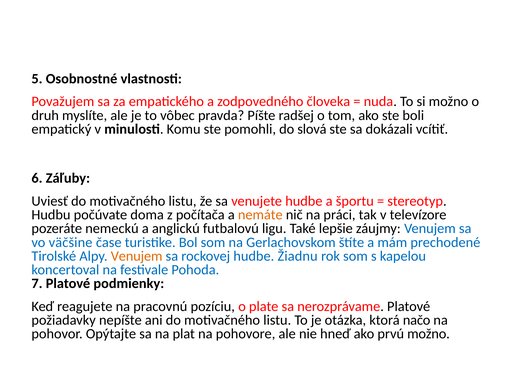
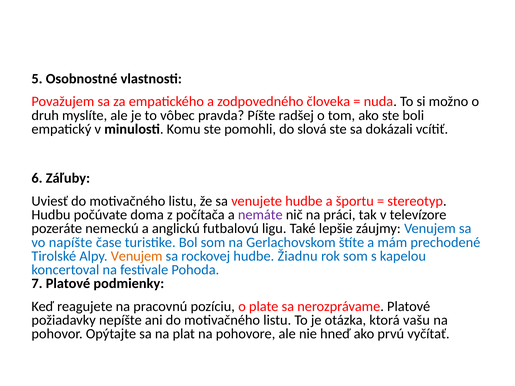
nemáte colour: orange -> purple
väčšine: väčšine -> napíšte
načo: načo -> vašu
prvú možno: možno -> vyčítať
